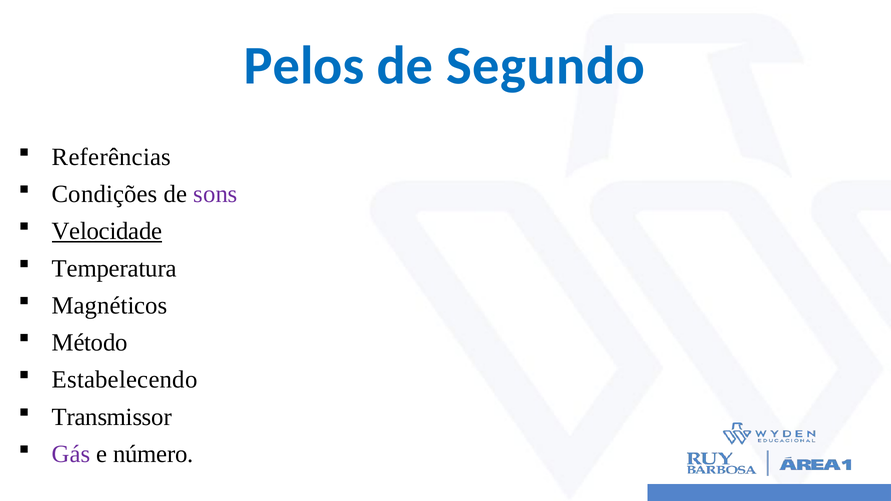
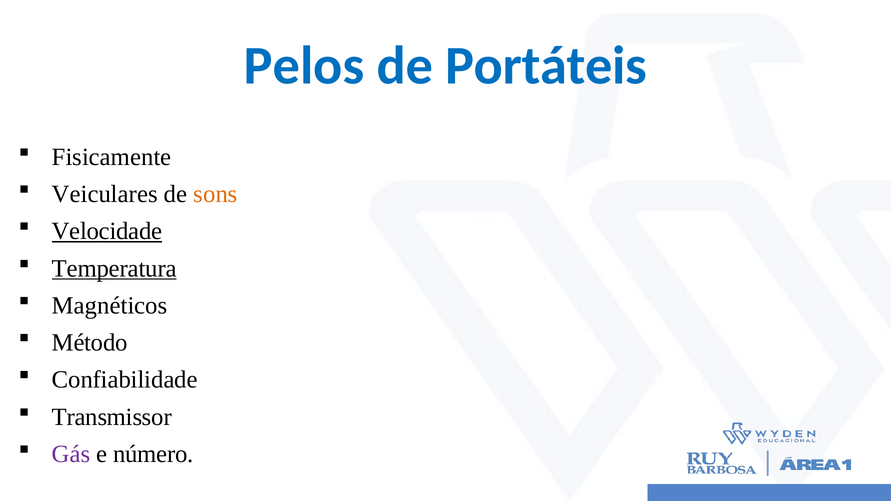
Segundo: Segundo -> Portáteis
Referências: Referências -> Fisicamente
Condições: Condições -> Veiculares
sons colour: purple -> orange
Temperatura underline: none -> present
Estabelecendo: Estabelecendo -> Confiabilidade
